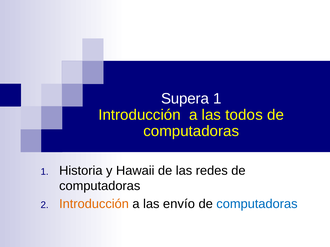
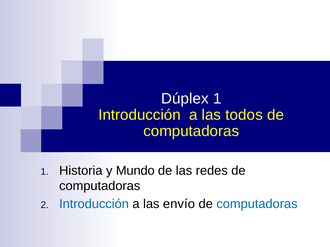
Supera: Supera -> Dúplex
Hawaii: Hawaii -> Mundo
Introducción at (94, 204) colour: orange -> blue
